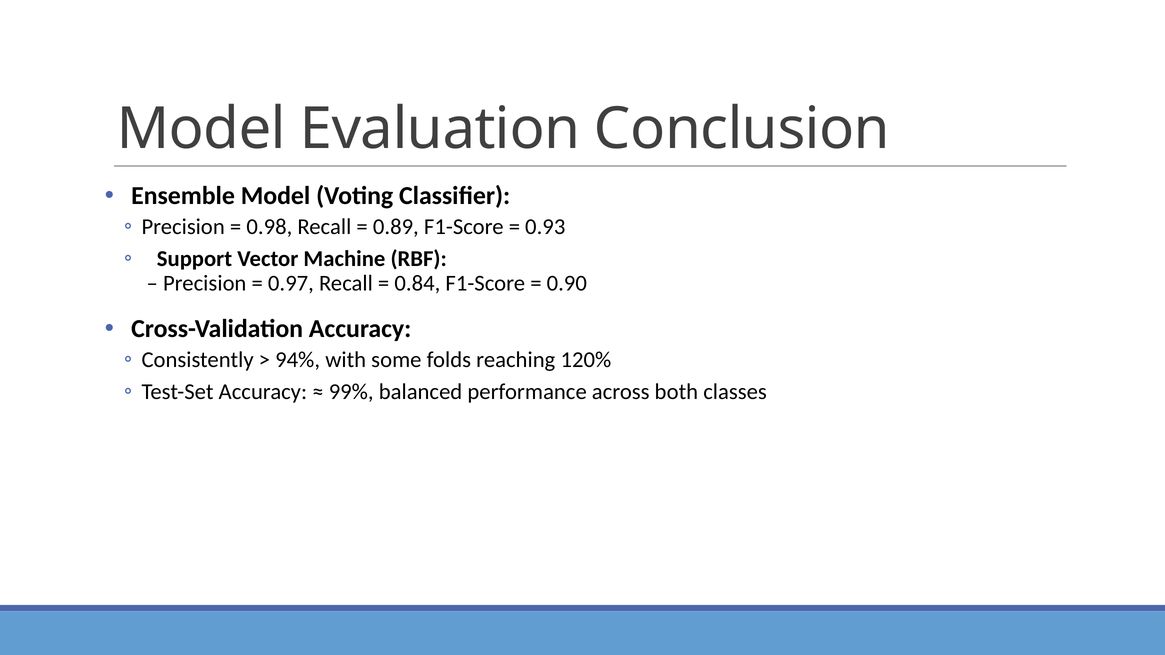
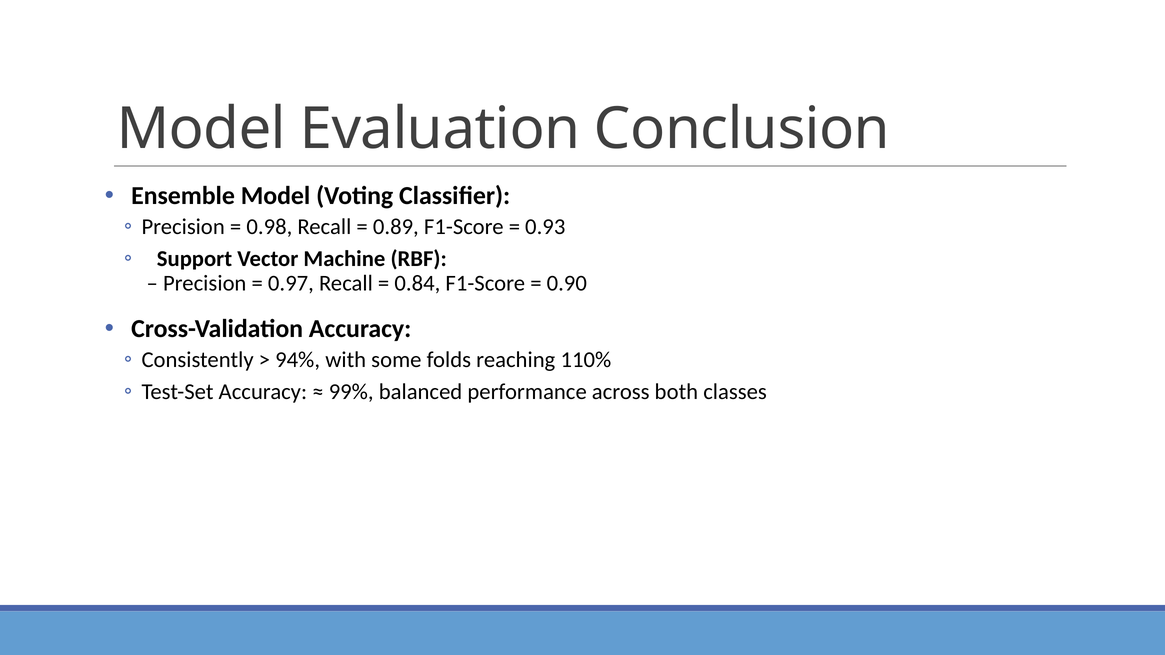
120%: 120% -> 110%
